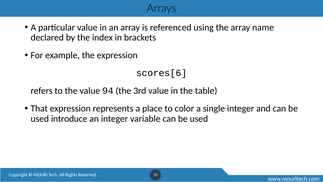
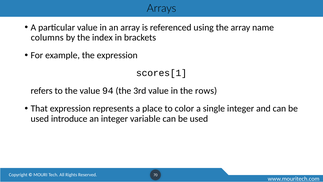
declared: declared -> columns
scores[6: scores[6 -> scores[1
table: table -> rows
